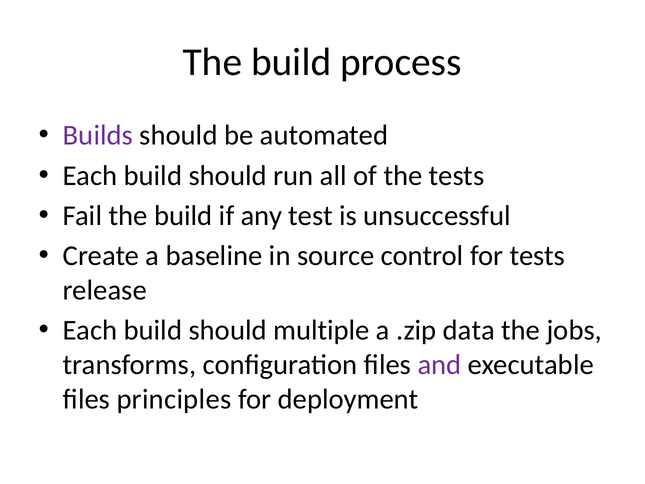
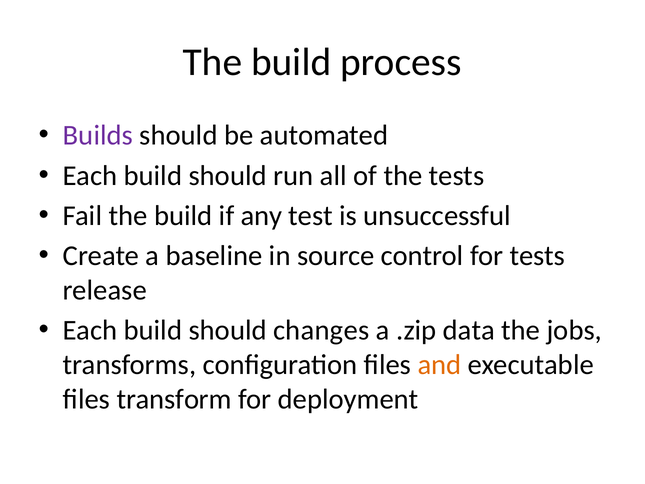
multiple: multiple -> changes
and colour: purple -> orange
principles: principles -> transform
